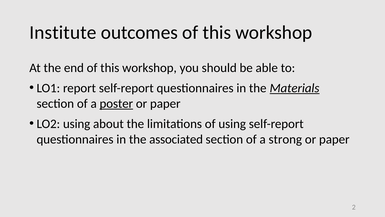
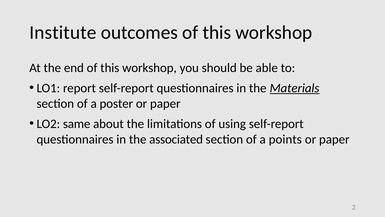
poster underline: present -> none
LO2 using: using -> same
strong: strong -> points
